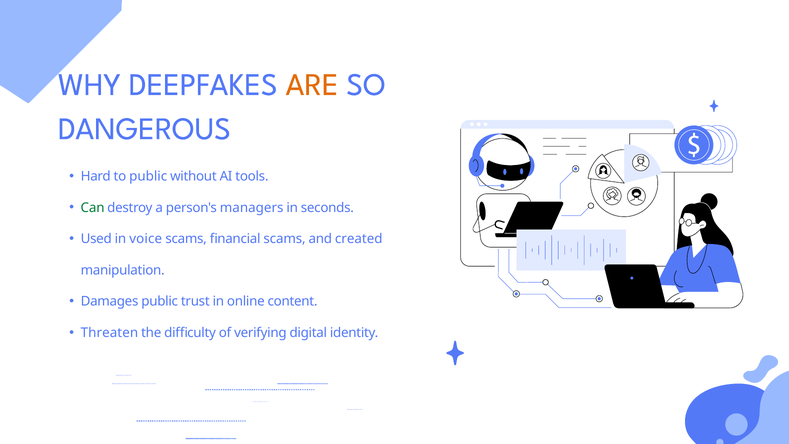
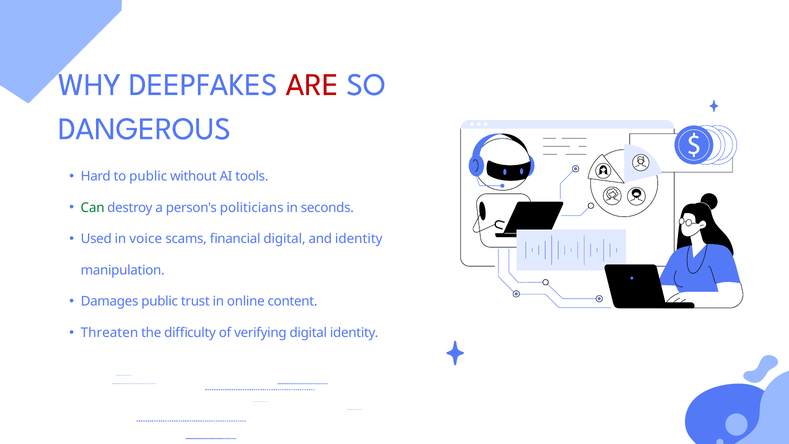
ARE colour: orange -> red
managers: managers -> politicians
financial scams: scams -> digital
and created: created -> identity
